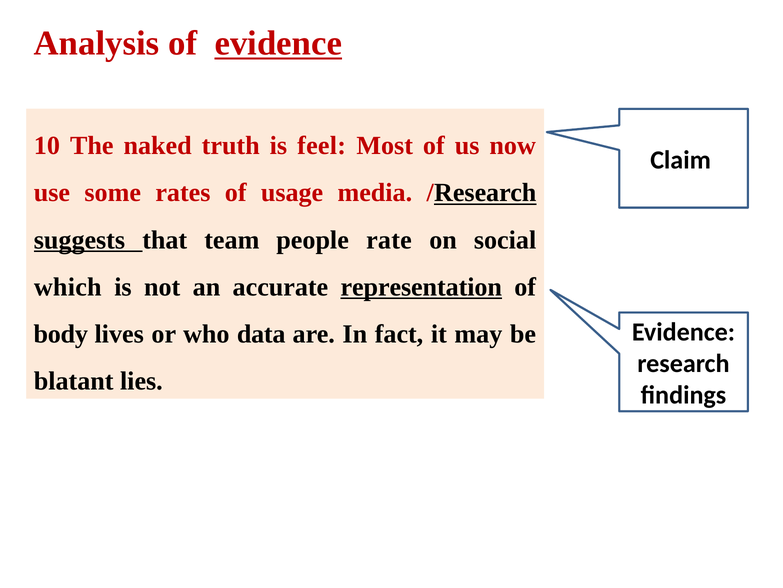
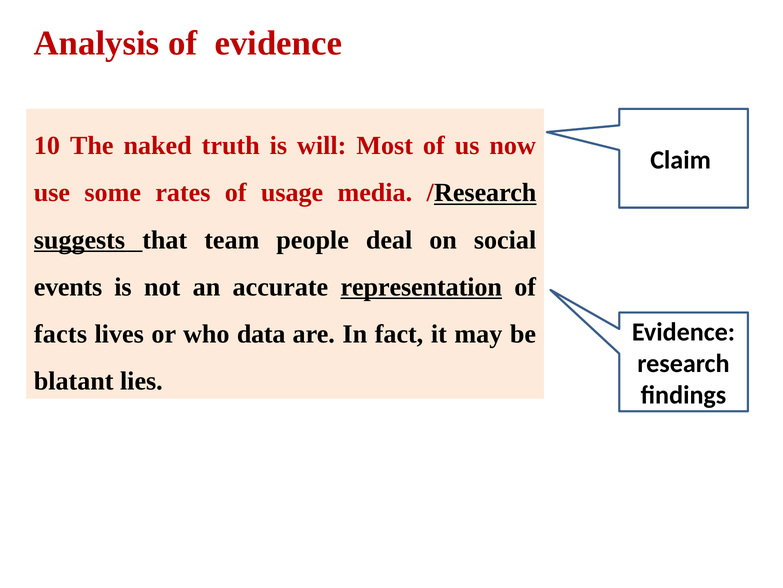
evidence at (278, 43) underline: present -> none
feel: feel -> will
rate: rate -> deal
which: which -> events
body: body -> facts
